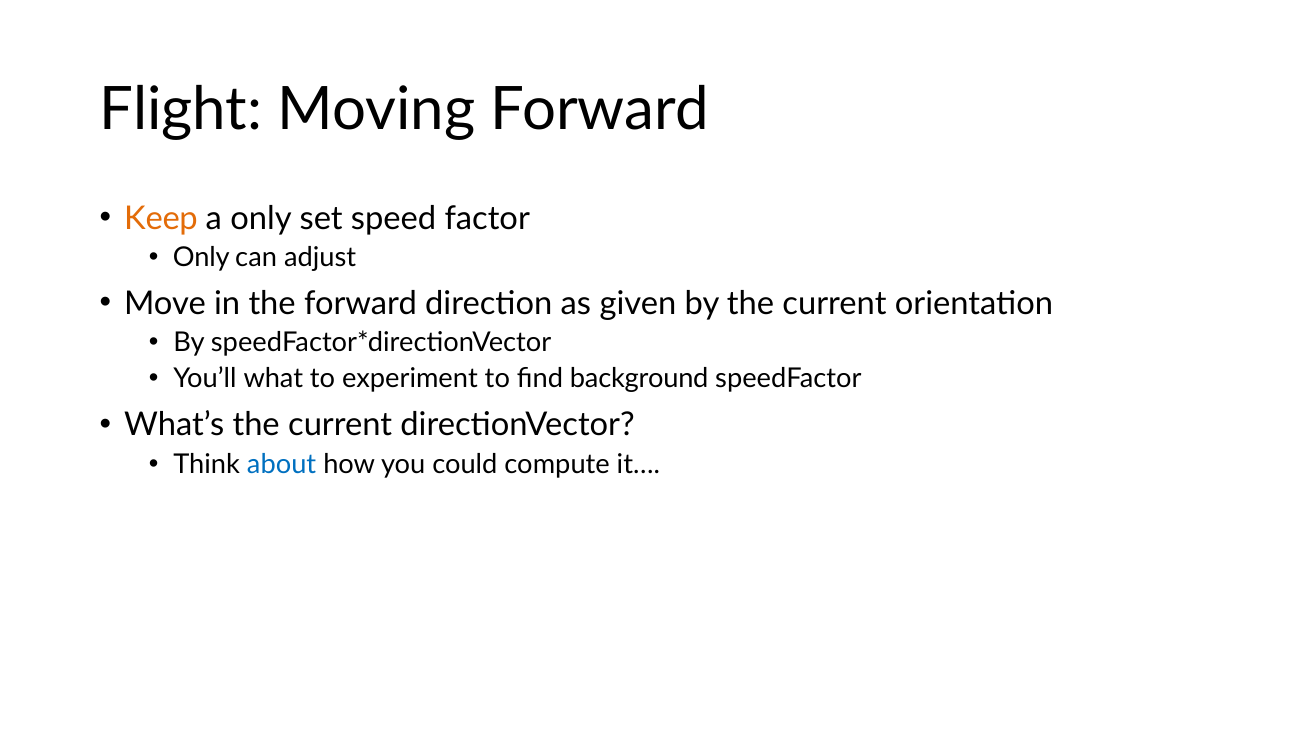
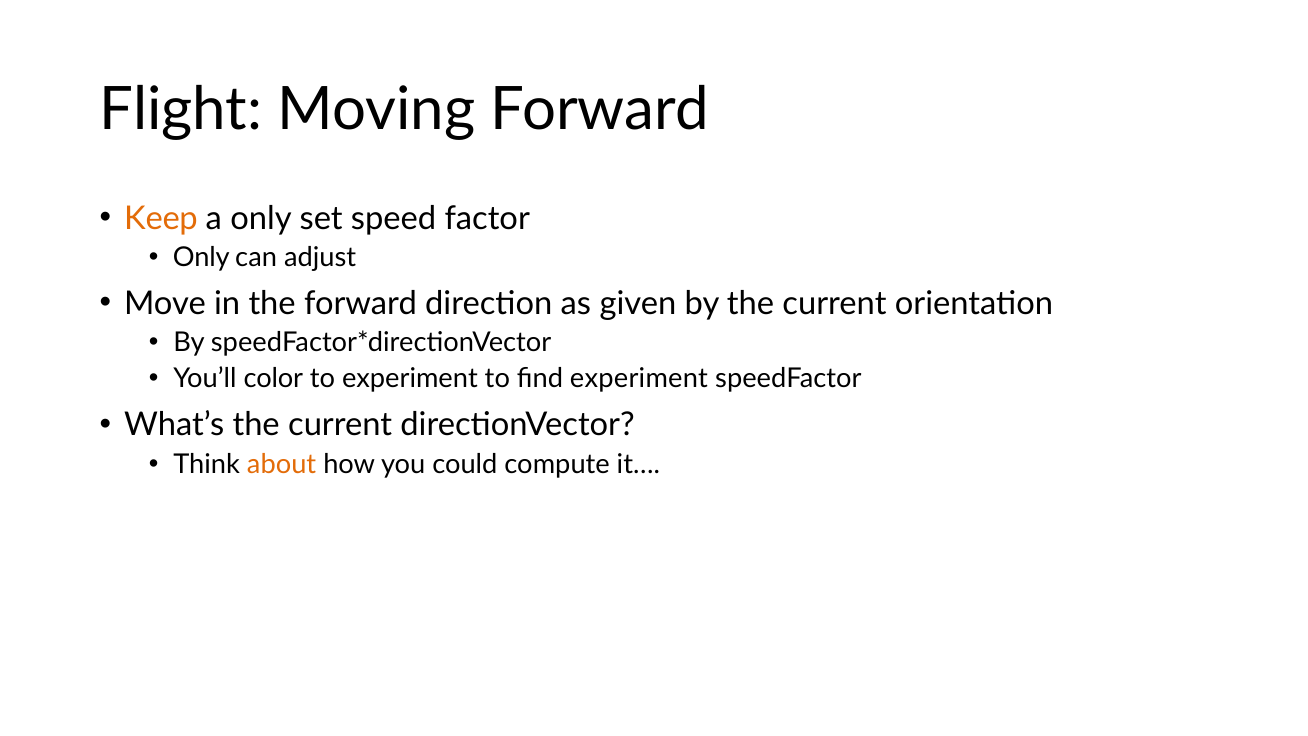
what: what -> color
find background: background -> experiment
about colour: blue -> orange
